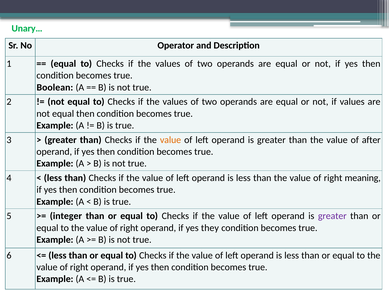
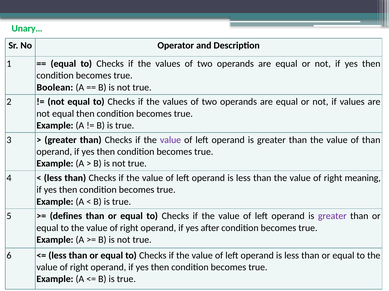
value at (171, 140) colour: orange -> purple
of after: after -> than
integer: integer -> defines
they: they -> after
